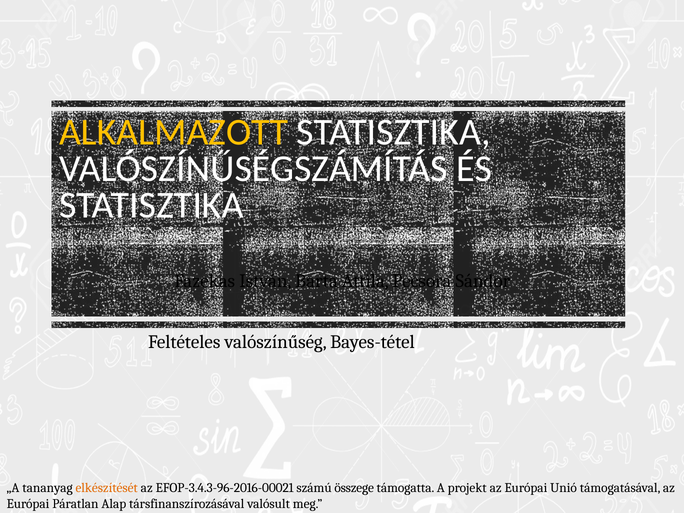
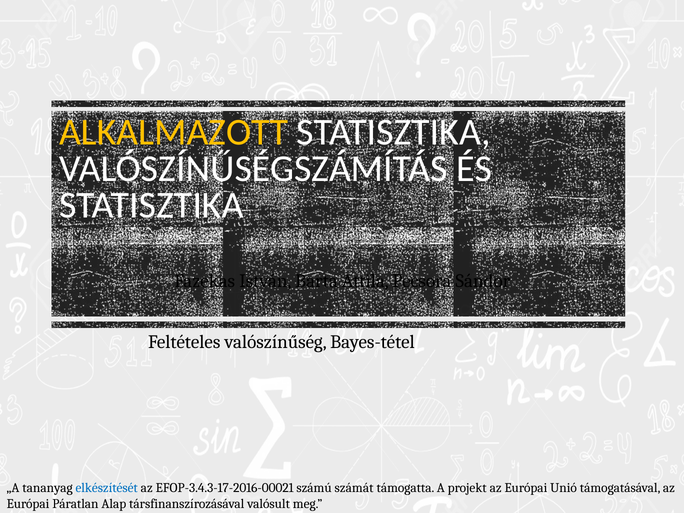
elkészítését colour: orange -> blue
EFOP-3.4.3-96-2016-00021: EFOP-3.4.3-96-2016-00021 -> EFOP-3.4.3-17-2016-00021
összege: összege -> számát
